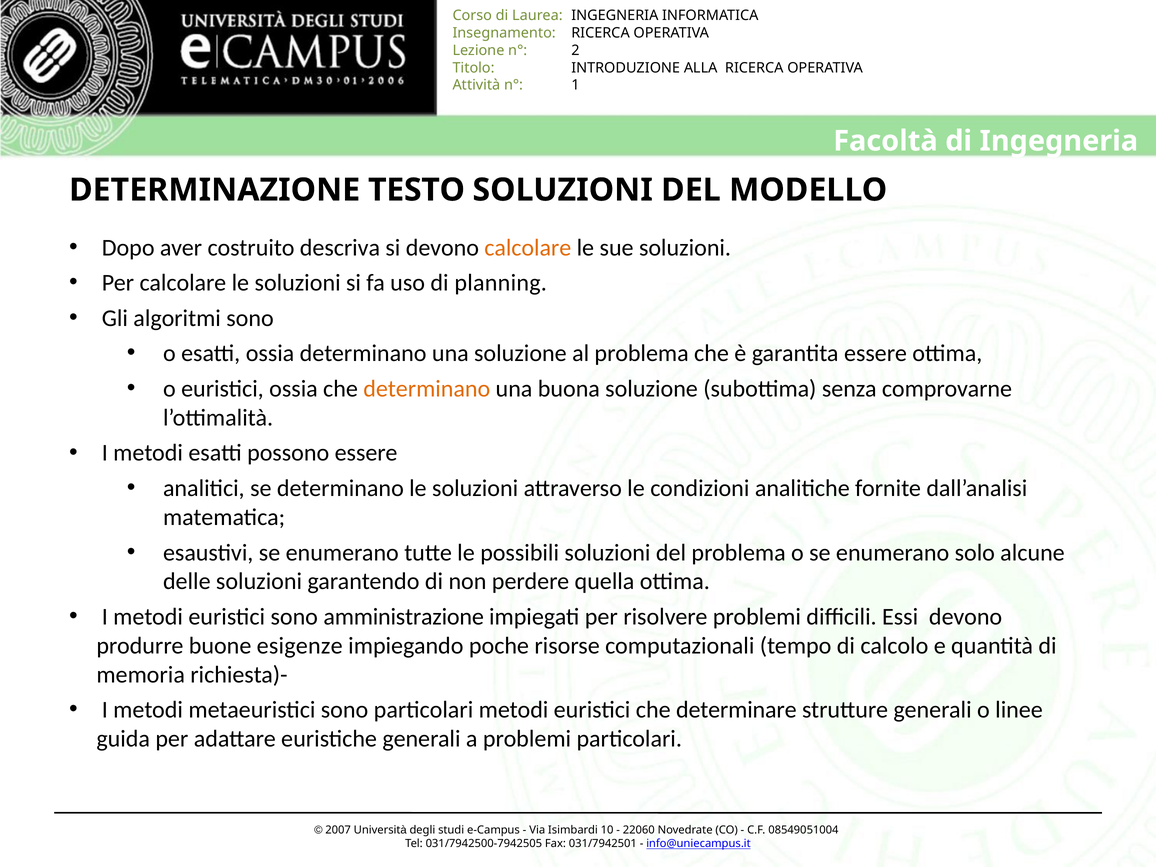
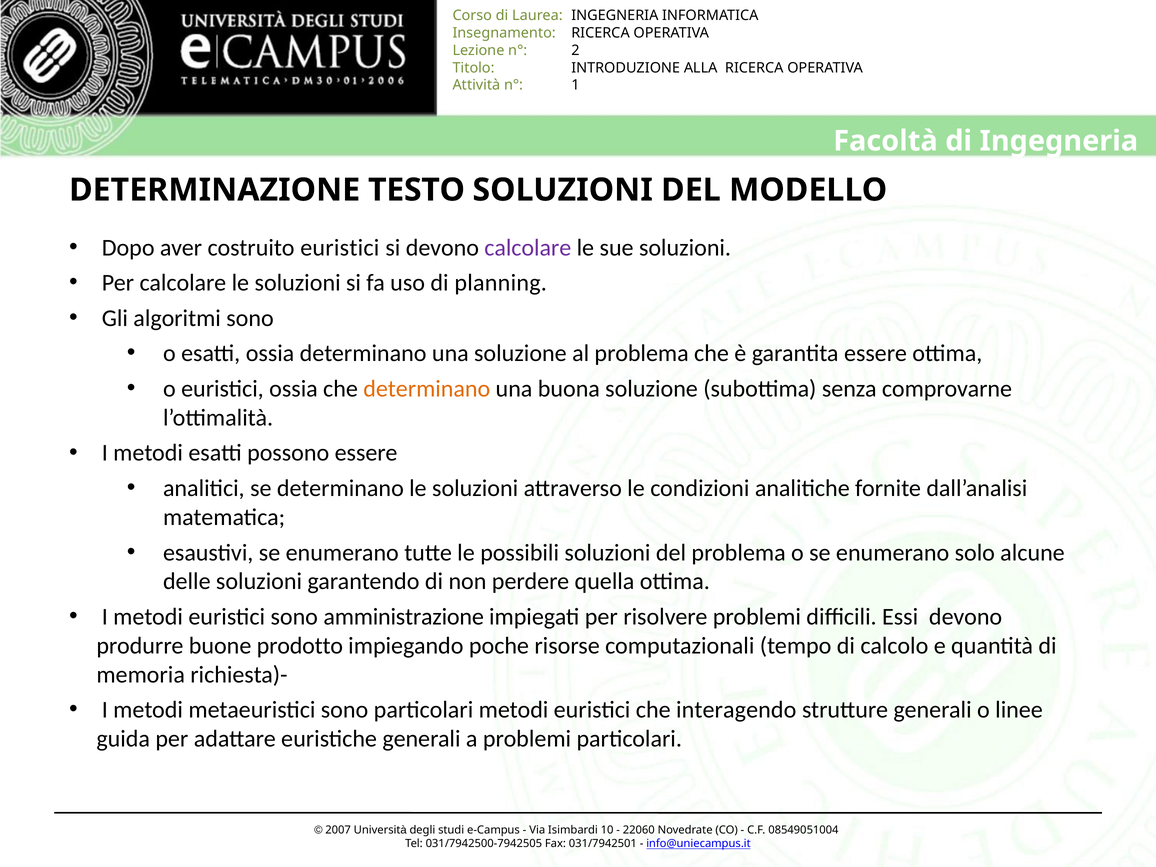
costruito descriva: descriva -> euristici
calcolare at (528, 248) colour: orange -> purple
esigenze: esigenze -> prodotto
determinare: determinare -> interagendo
